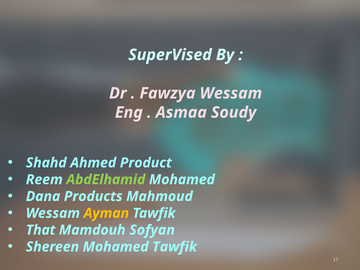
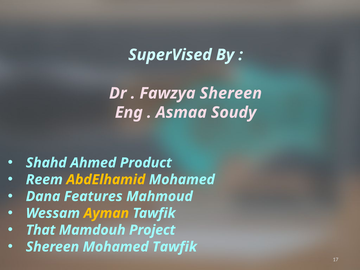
Fawzya Wessam: Wessam -> Shereen
AbdElhamid colour: light green -> yellow
Products: Products -> Features
Sofyan: Sofyan -> Project
